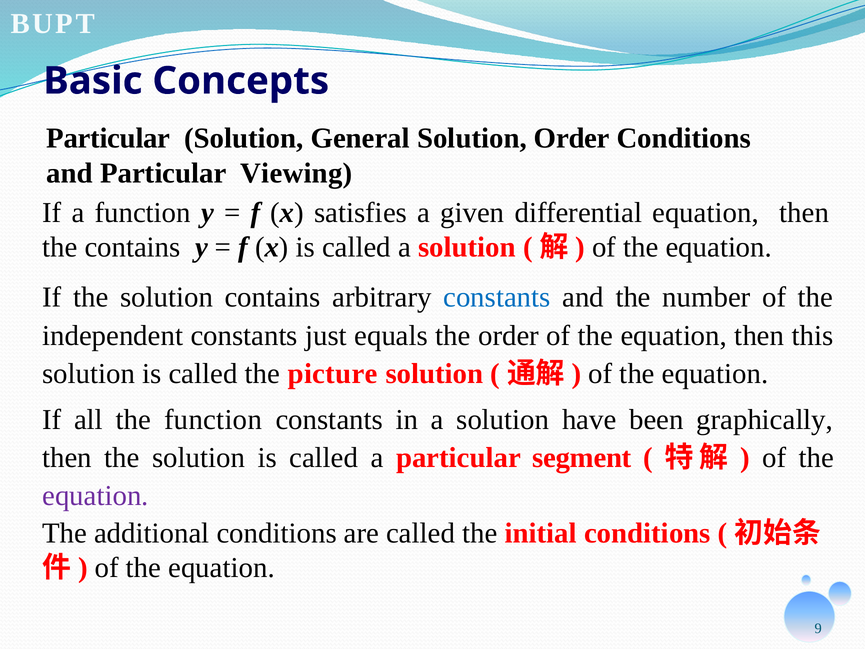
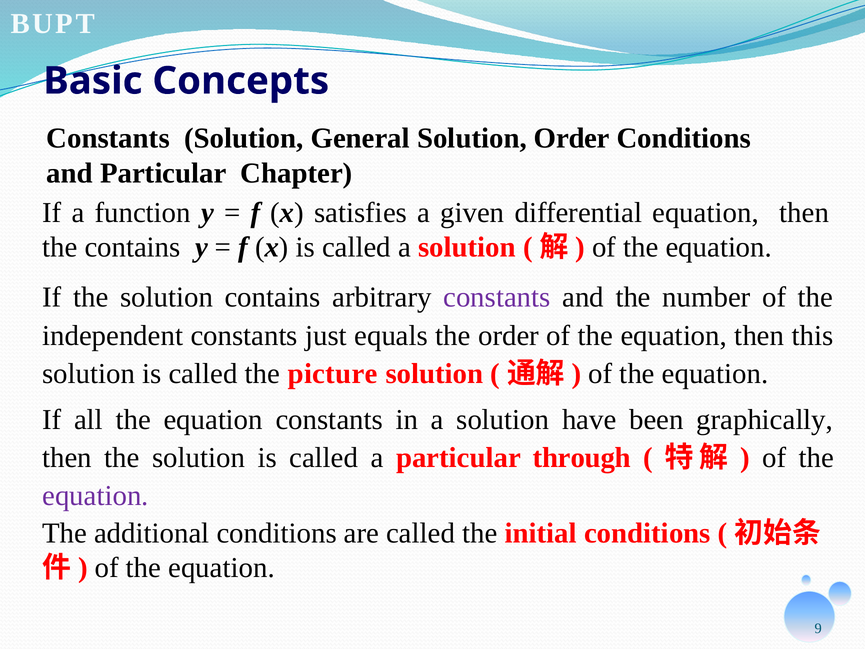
Particular at (108, 138): Particular -> Constants
Viewing: Viewing -> Chapter
constants at (497, 297) colour: blue -> purple
all the function: function -> equation
segment: segment -> through
